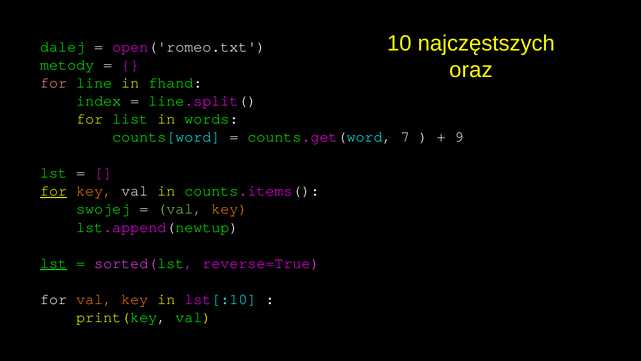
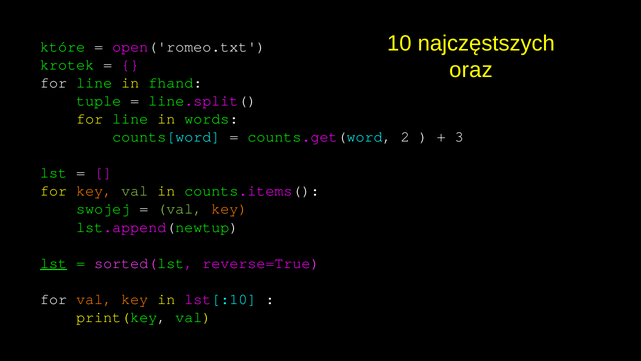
dalej: dalej -> które
metody: metody -> krotek
for at (54, 83) colour: pink -> white
index: index -> tuple
list at (130, 119): list -> line
7: 7 -> 2
9: 9 -> 3
for at (54, 191) underline: present -> none
val at (135, 191) colour: white -> light green
